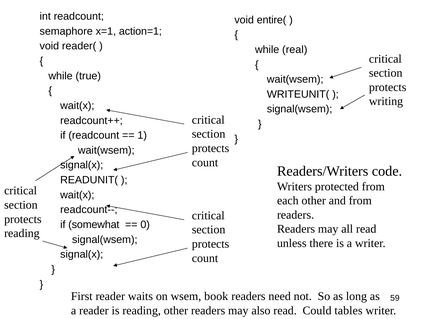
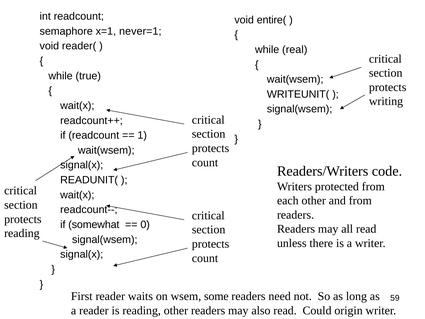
action=1: action=1 -> never=1
book: book -> some
tables: tables -> origin
